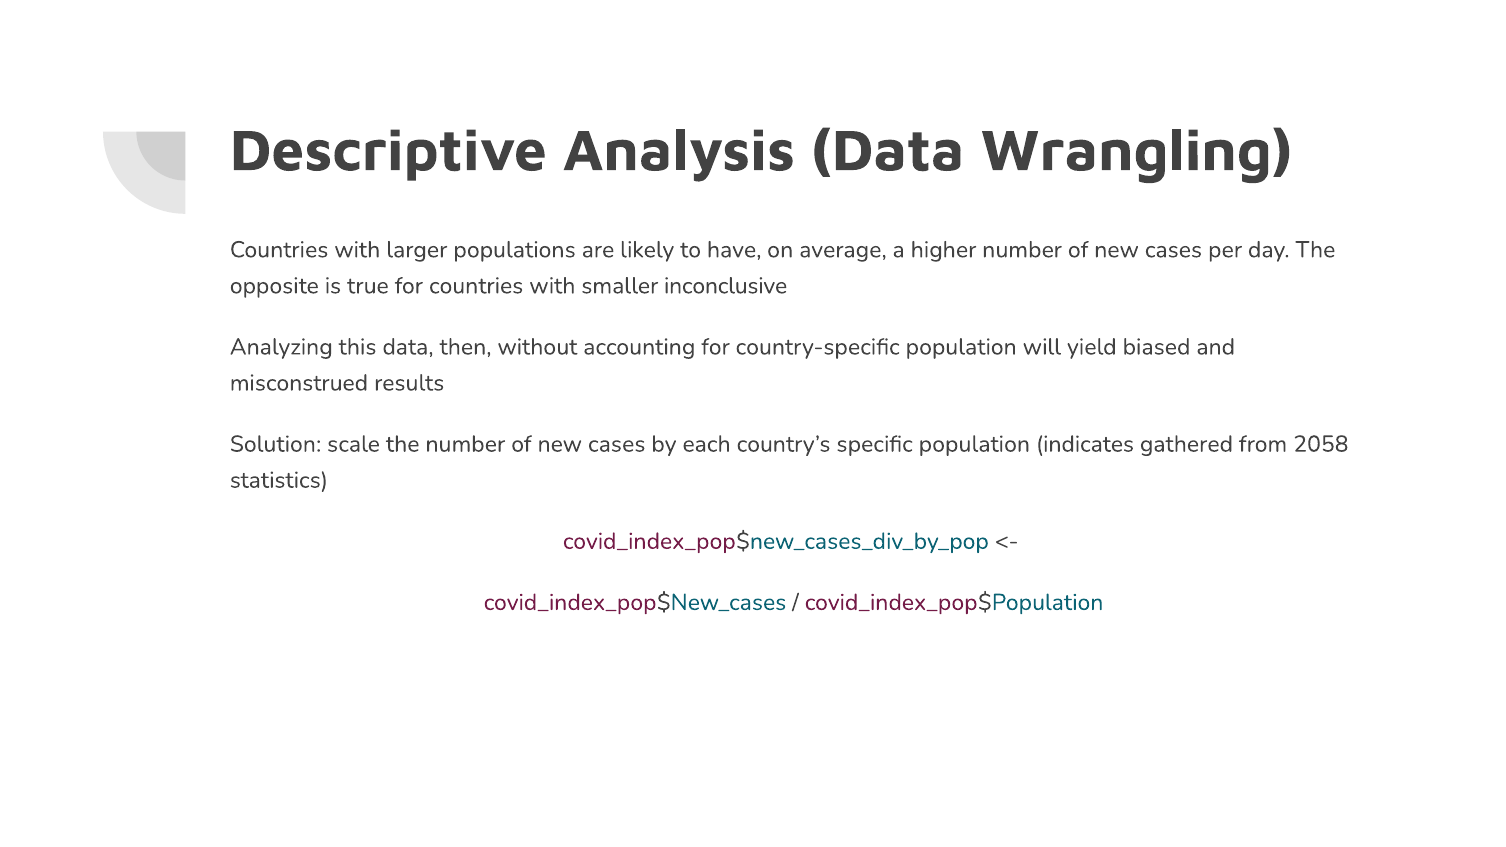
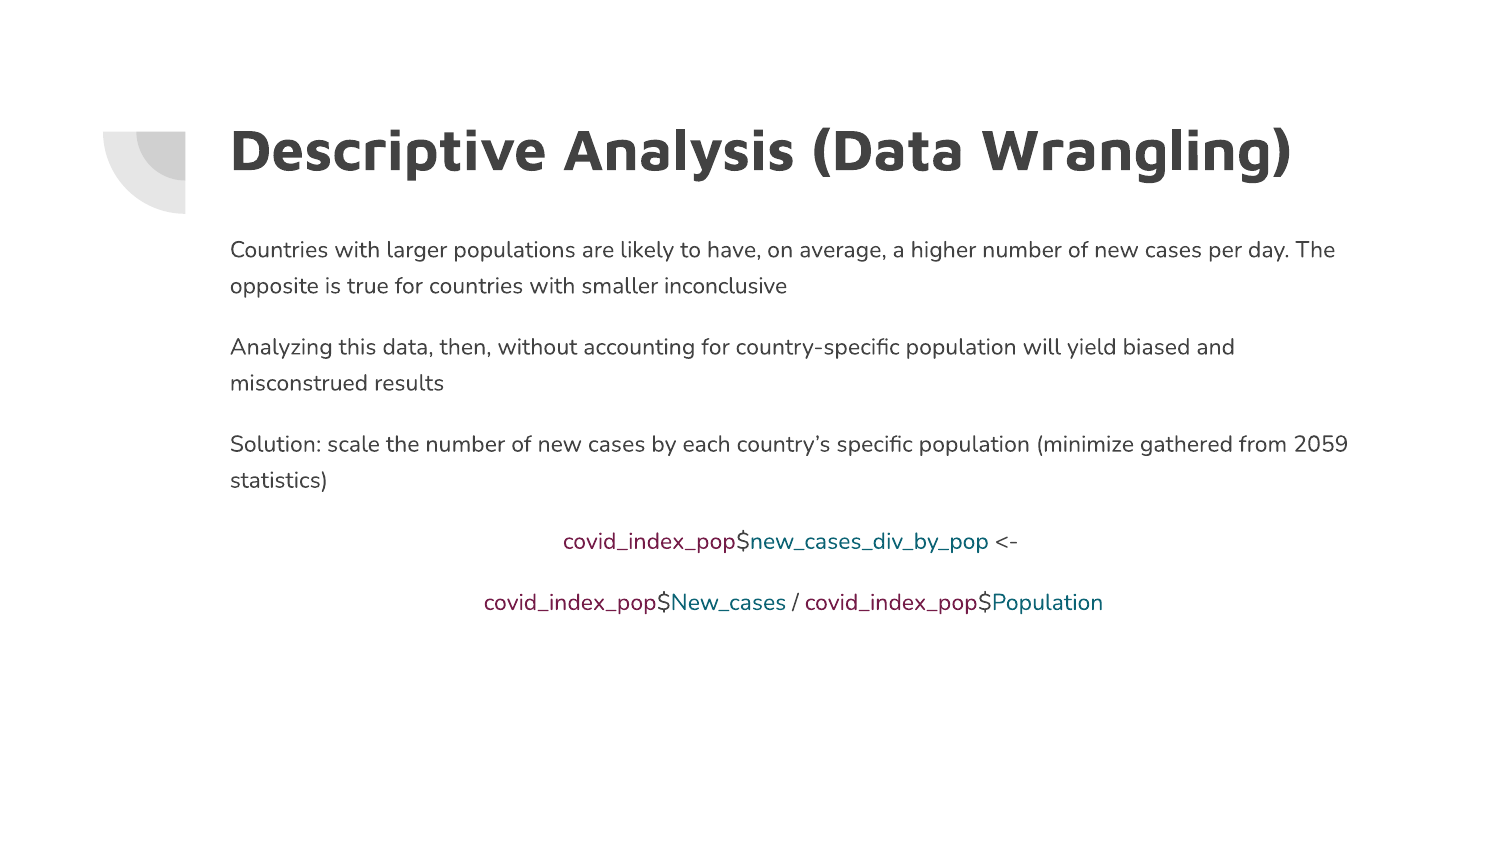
indicates: indicates -> minimize
2058: 2058 -> 2059
